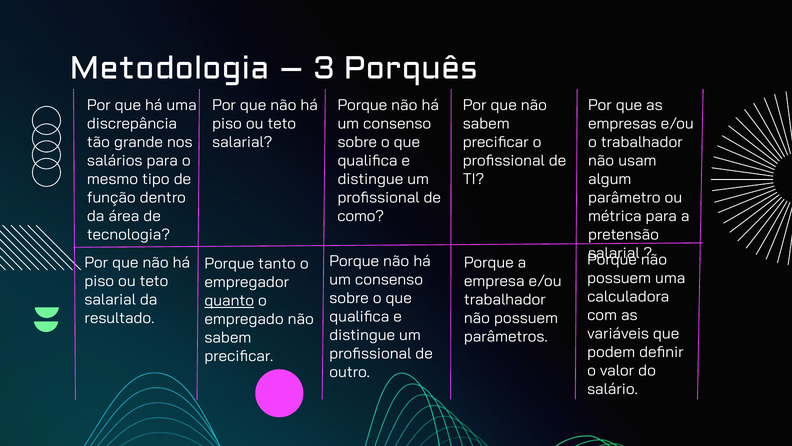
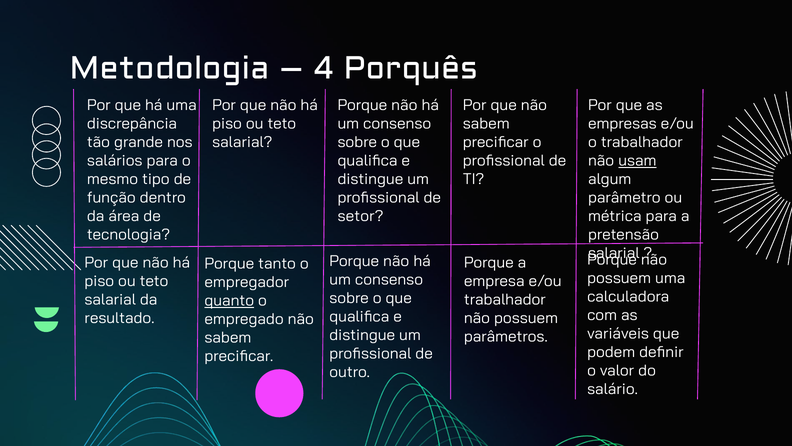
3: 3 -> 4
usam underline: none -> present
como: como -> setor
